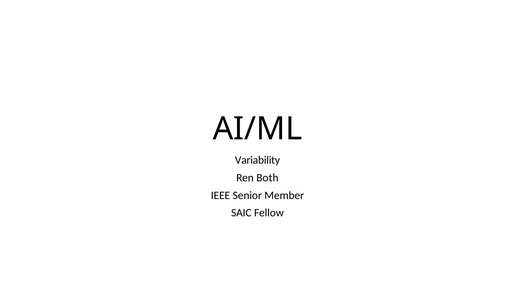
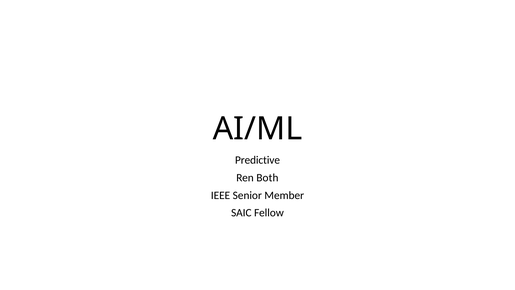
Variability: Variability -> Predictive
